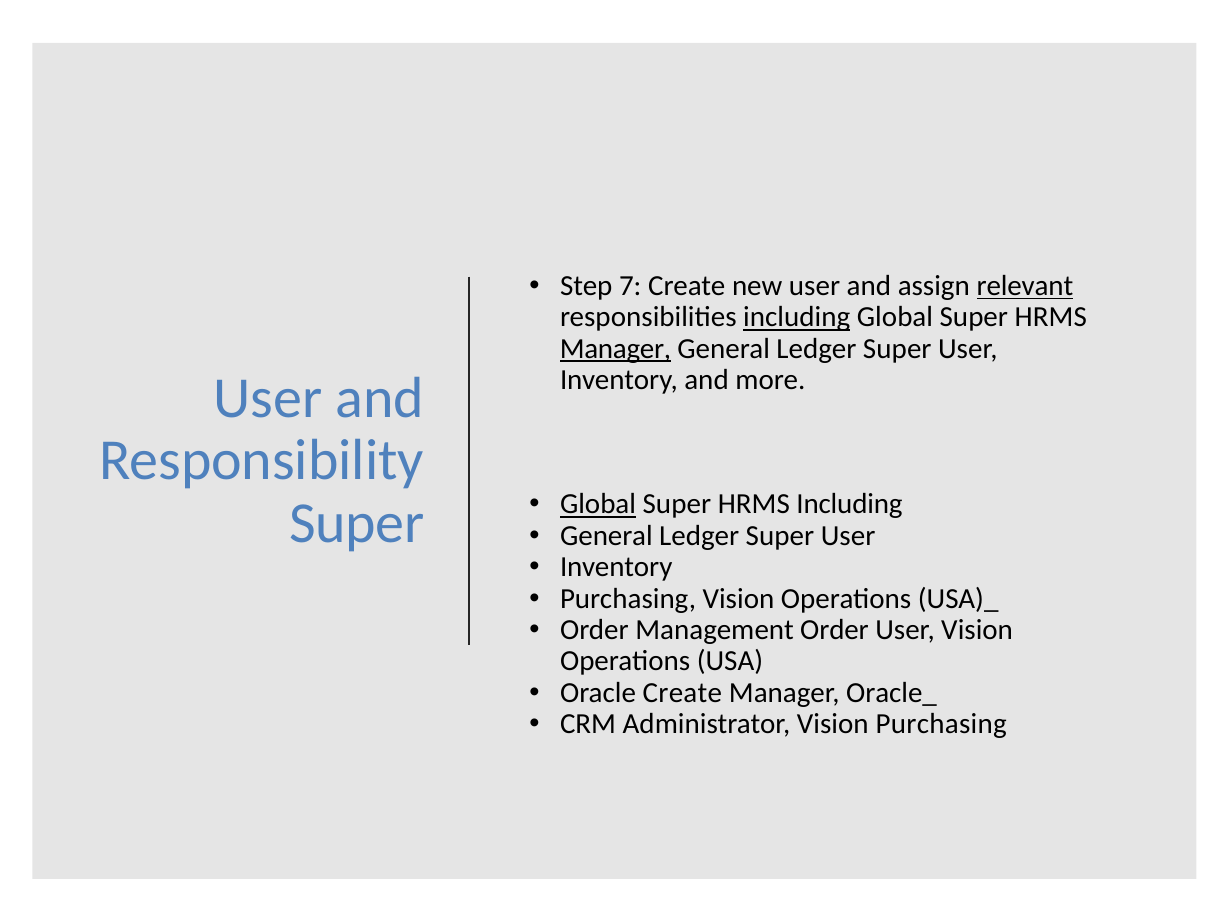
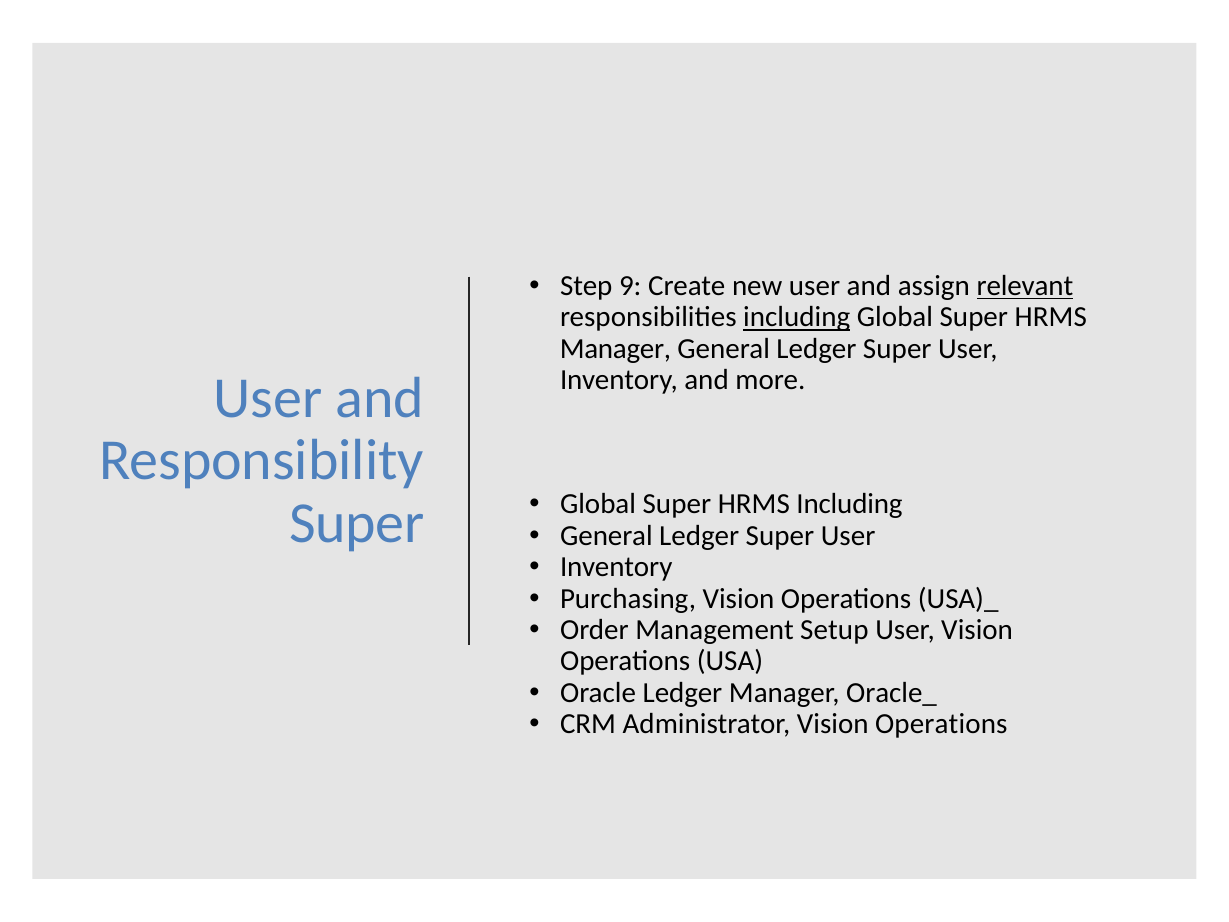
7: 7 -> 9
Manager at (615, 349) underline: present -> none
Global at (598, 504) underline: present -> none
Management Order: Order -> Setup
Oracle Create: Create -> Ledger
Administrator Vision Purchasing: Purchasing -> Operations
